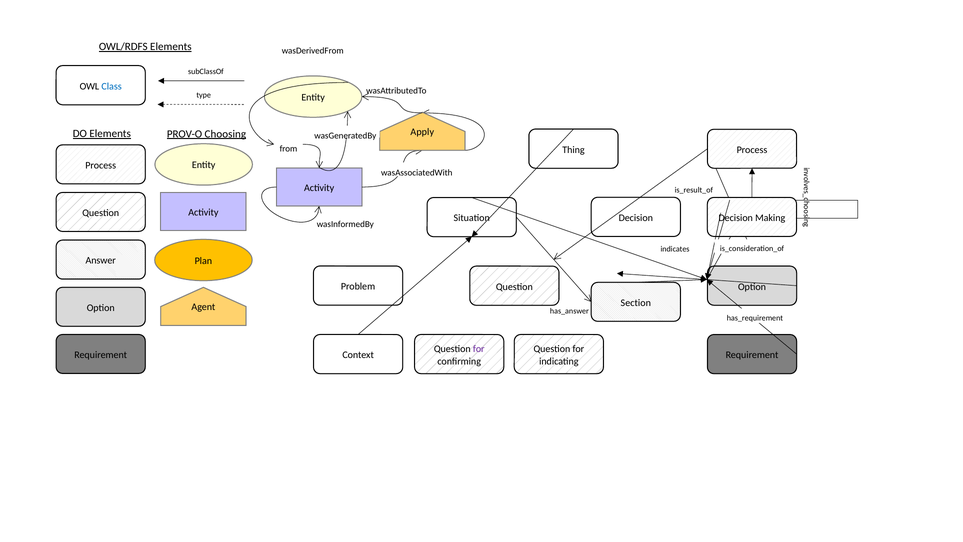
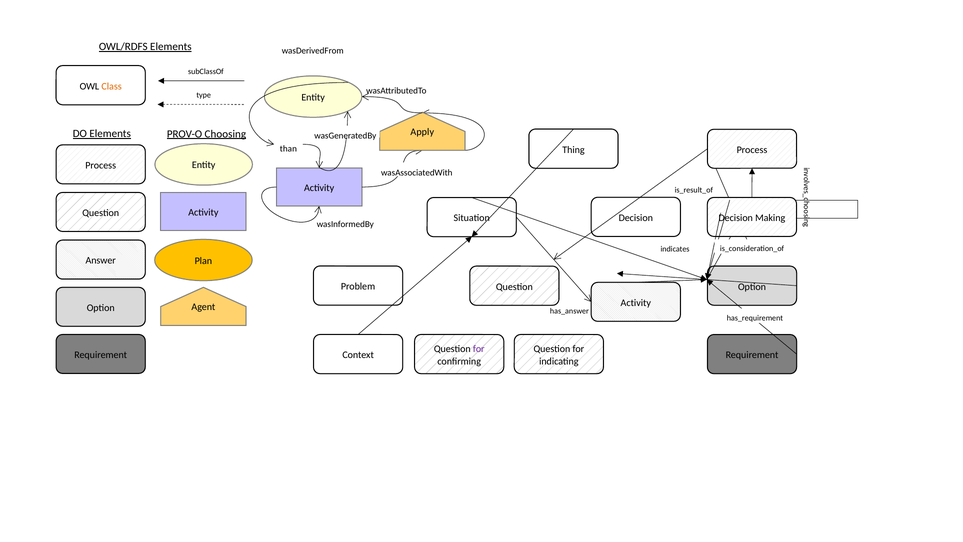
Class colour: blue -> orange
from: from -> than
Section at (636, 303): Section -> Activity
